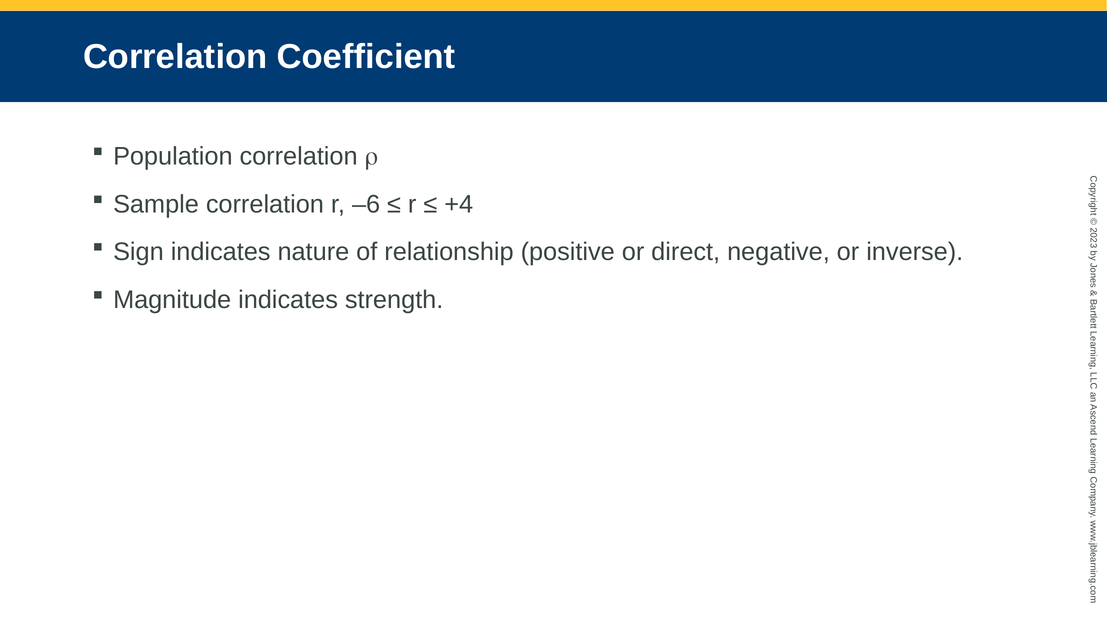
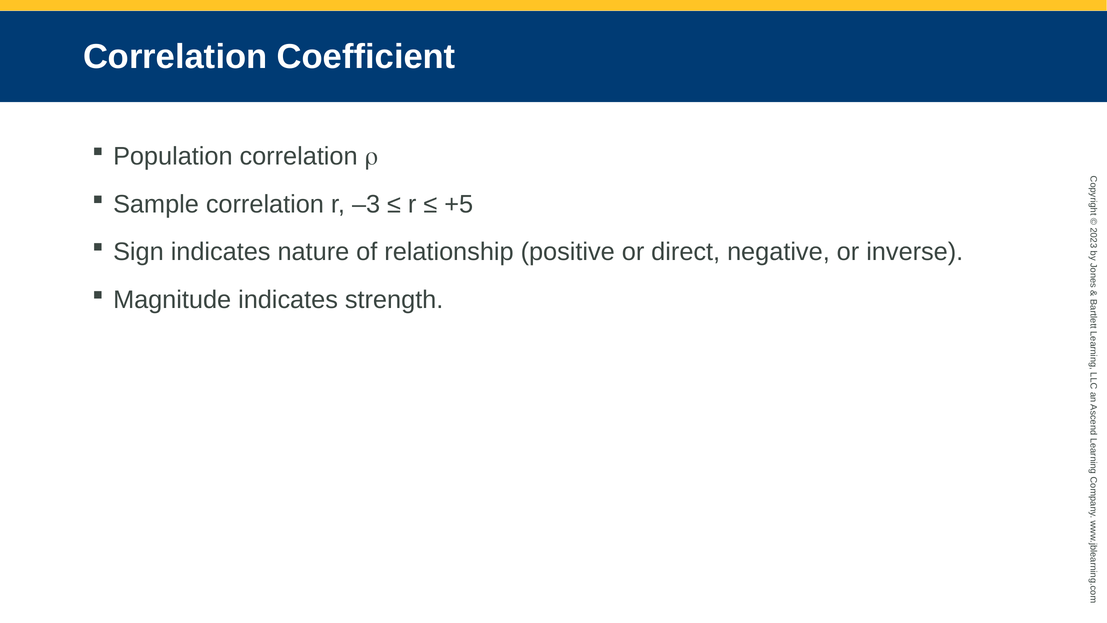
–6: –6 -> –3
+4: +4 -> +5
